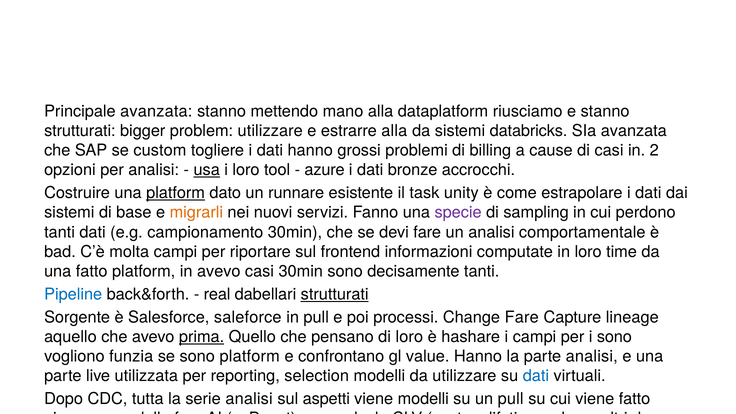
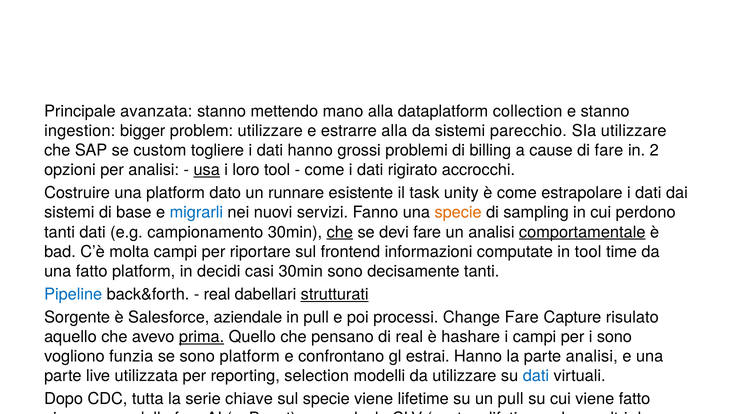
riusciamo: riusciamo -> collection
strutturati at (80, 131): strutturati -> ingestion
sistemi databricks: databricks -> parecchio
SIa avanzata: avanzata -> utilizzare
cause di casi: casi -> fare
azure at (325, 170): azure -> come
dati bronze: bronze -> rigirato
platform at (176, 193) underline: present -> none
migrarli colour: orange -> blue
specie at (458, 213) colour: purple -> orange
che at (340, 232) underline: none -> present
comportamentale underline: none -> present
in loro: loro -> tool
in avevo: avevo -> decidi
saleforce: saleforce -> aziendale
Capture lineage: lineage -> risulato
di loro: loro -> real
gl value: value -> estrai
serie analisi: analisi -> chiave
sul aspetti: aspetti -> specie
viene modelli: modelli -> lifetime
